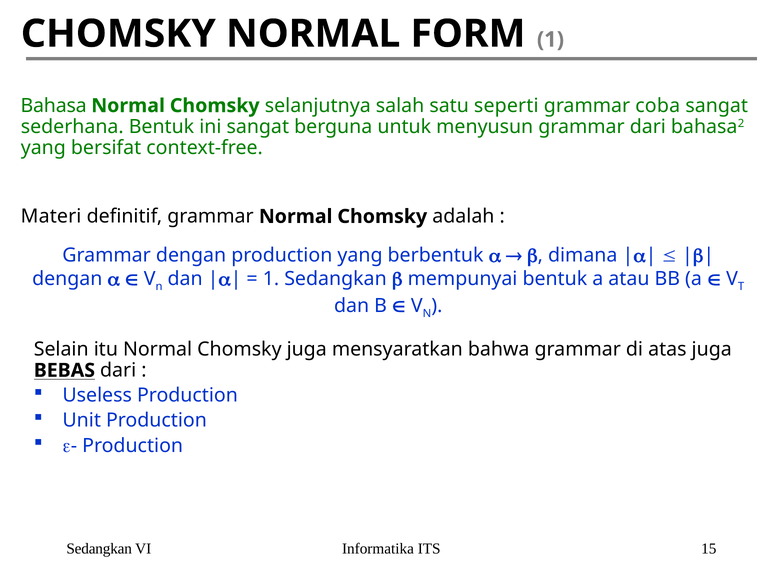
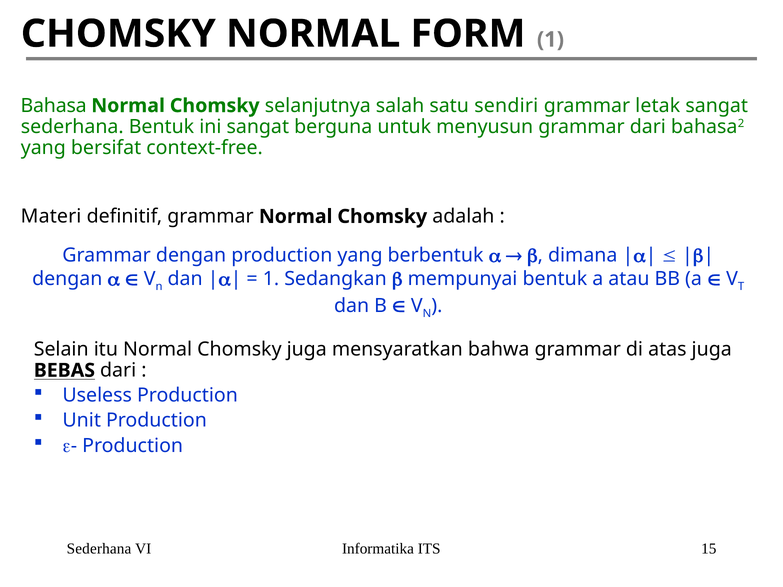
seperti: seperti -> sendiri
coba: coba -> letak
Sedangkan at (99, 549): Sedangkan -> Sederhana
